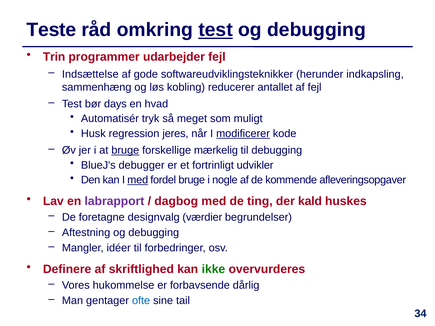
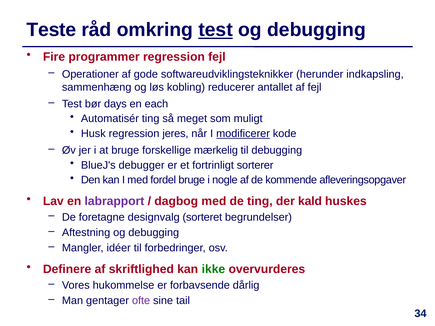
Trin: Trin -> Fire
programmer udarbejder: udarbejder -> regression
Indsættelse: Indsættelse -> Operationer
hvad: hvad -> each
Automatisér tryk: tryk -> ting
bruge at (125, 150) underline: present -> none
udvikler: udvikler -> sorterer
med at (138, 180) underline: present -> none
værdier: værdier -> sorteret
ofte colour: blue -> purple
